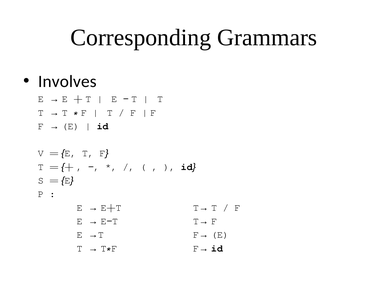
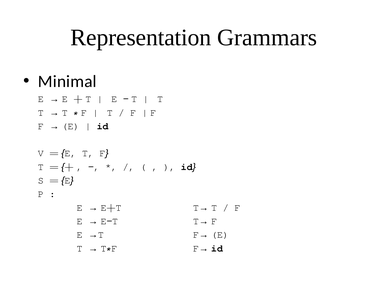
Corresponding: Corresponding -> Representation
Involves: Involves -> Minimal
